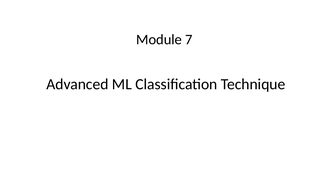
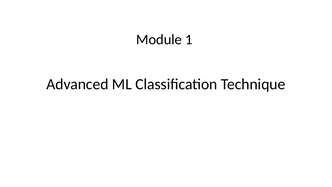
7: 7 -> 1
